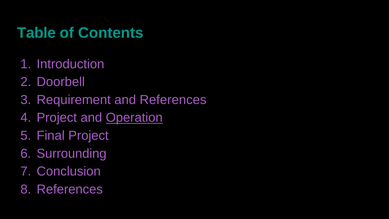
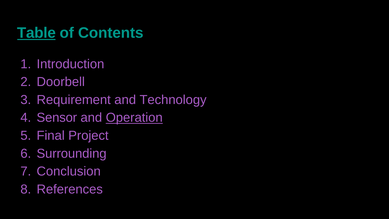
Table underline: none -> present
and References: References -> Technology
Project at (57, 118): Project -> Sensor
